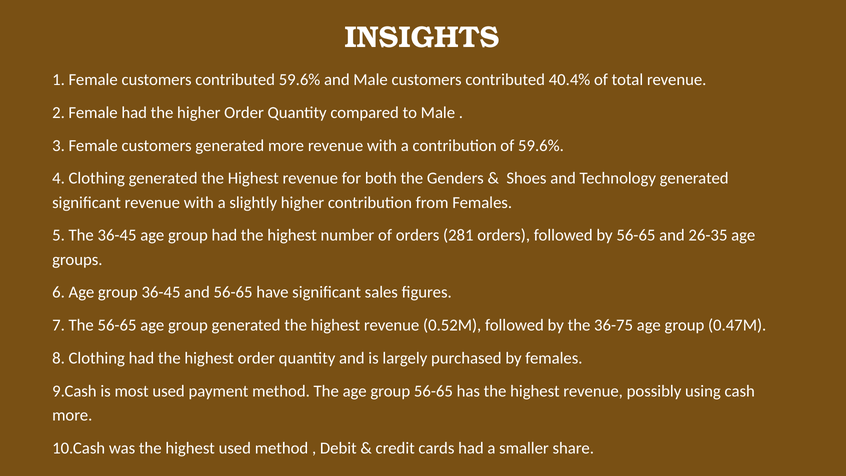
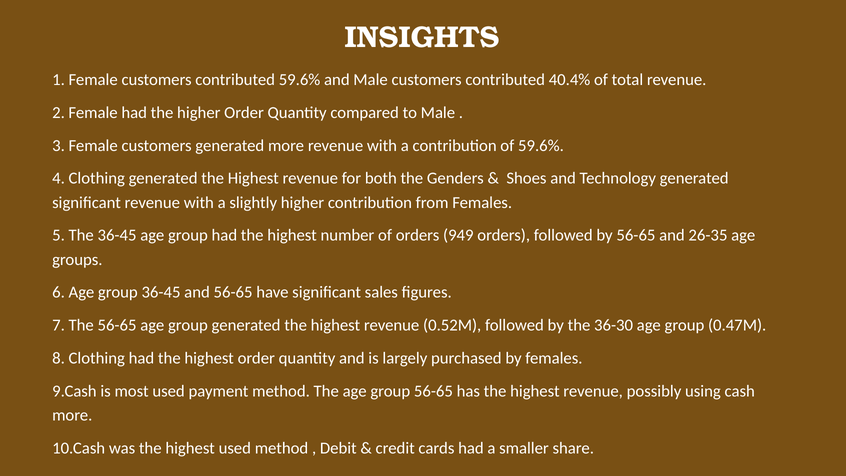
281: 281 -> 949
36-75: 36-75 -> 36-30
